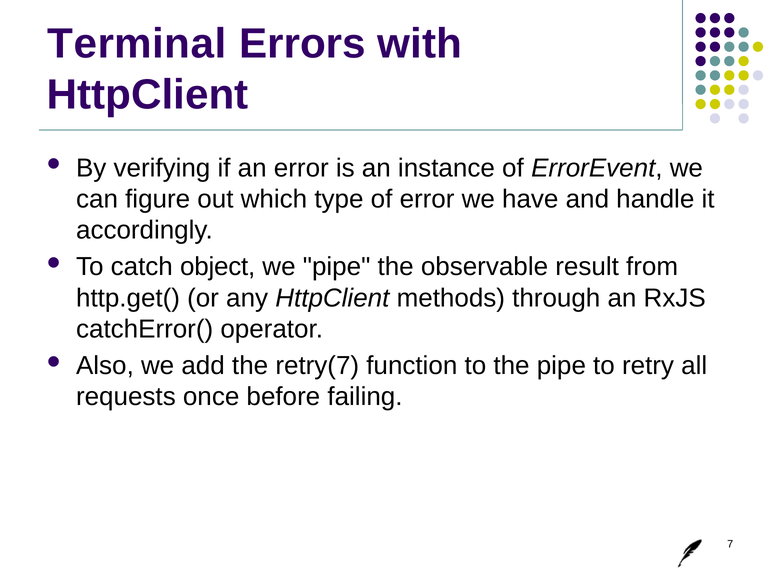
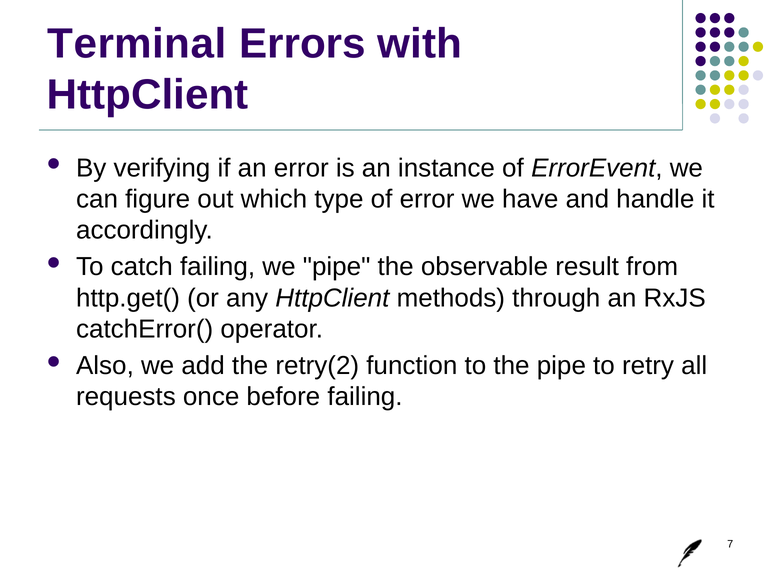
catch object: object -> failing
retry(7: retry(7 -> retry(2
